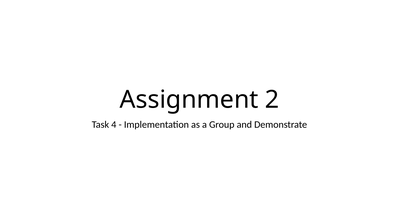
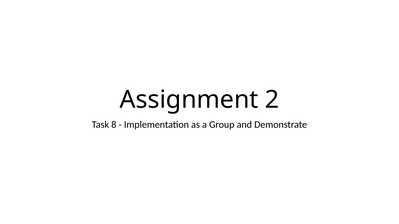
4: 4 -> 8
